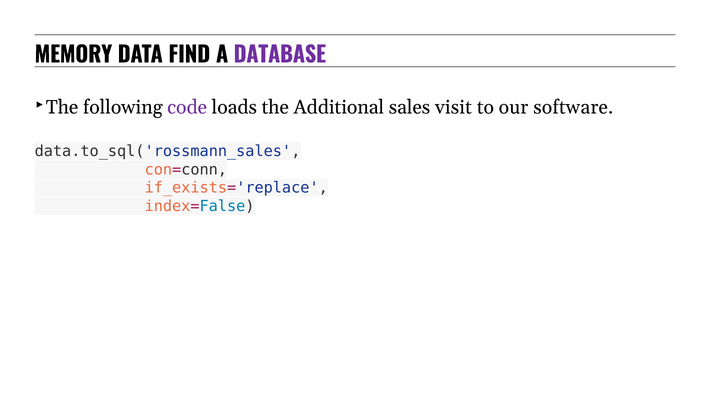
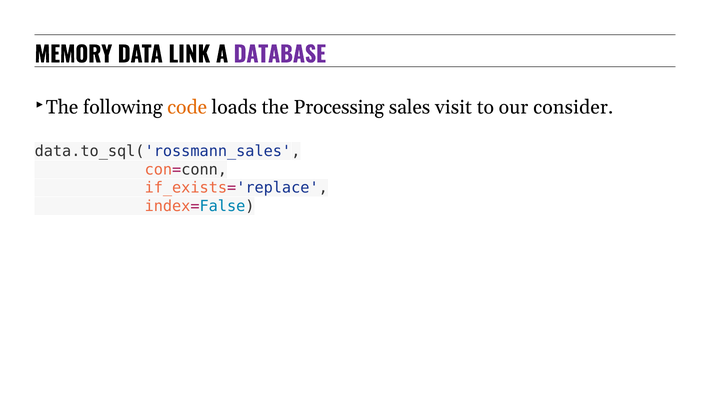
FIND: FIND -> LINK
code colour: purple -> orange
Additional: Additional -> Processing
software: software -> consider
